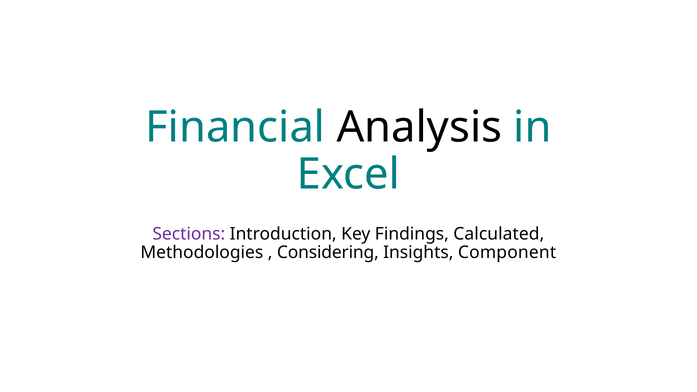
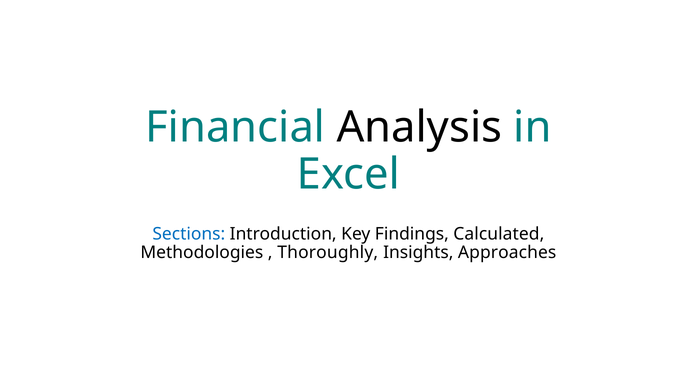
Sections colour: purple -> blue
Considering: Considering -> Thoroughly
Component: Component -> Approaches
